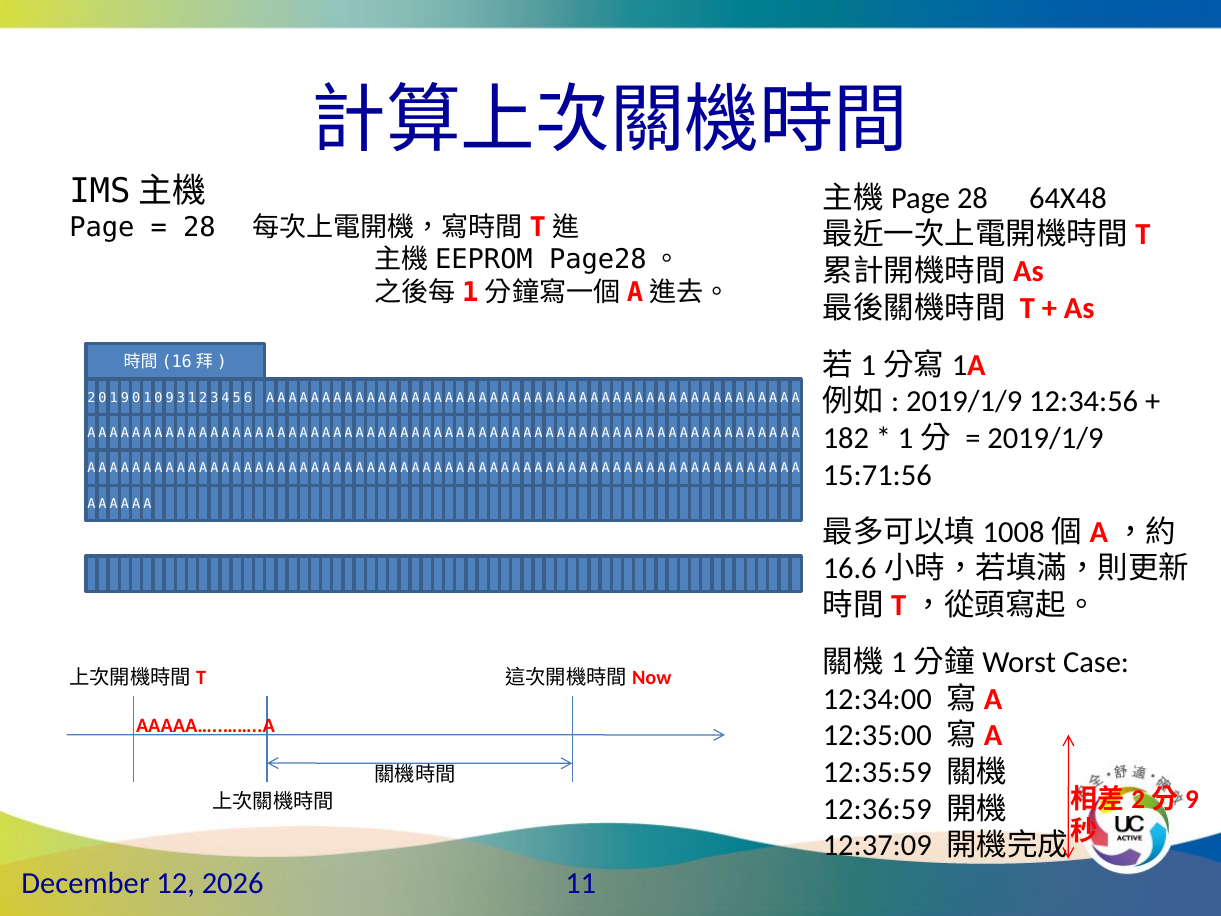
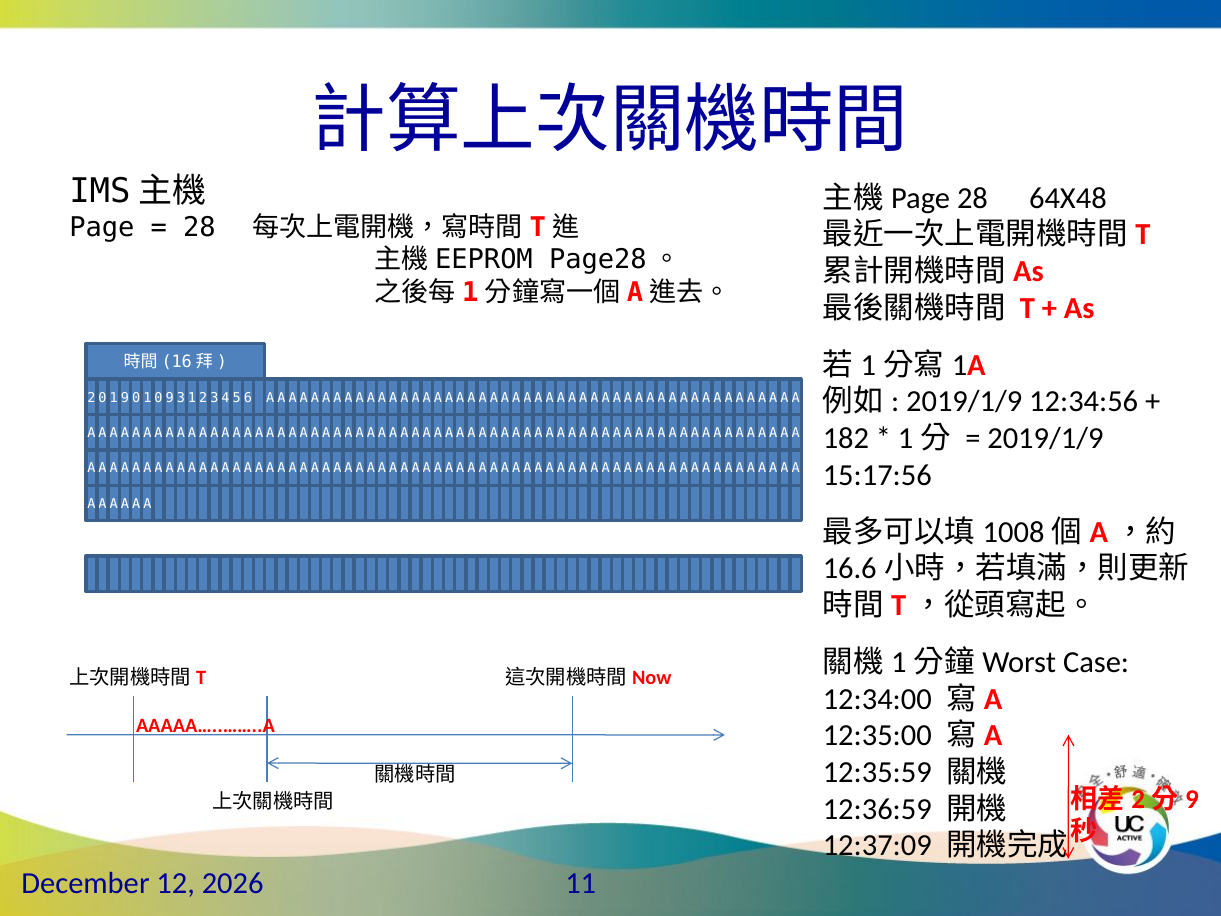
15:71:56: 15:71:56 -> 15:17:56
